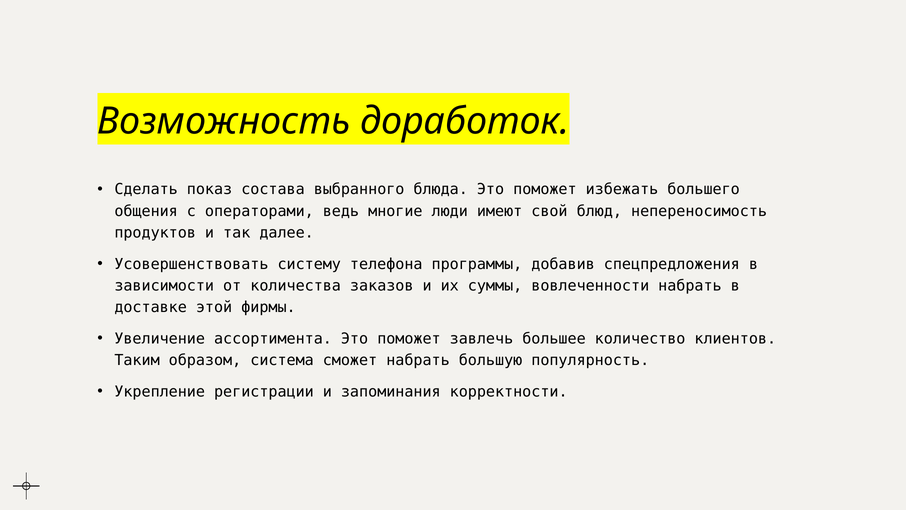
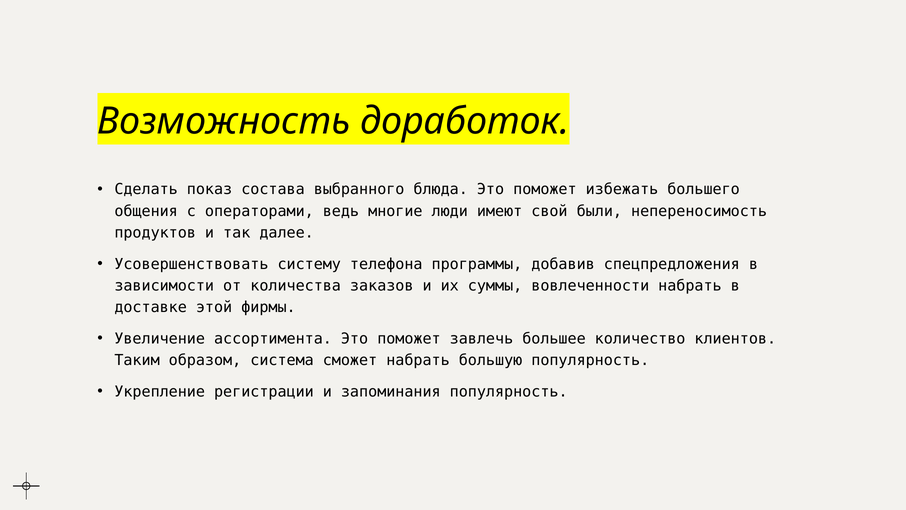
блюд: блюд -> были
запоминания корректности: корректности -> популярность
